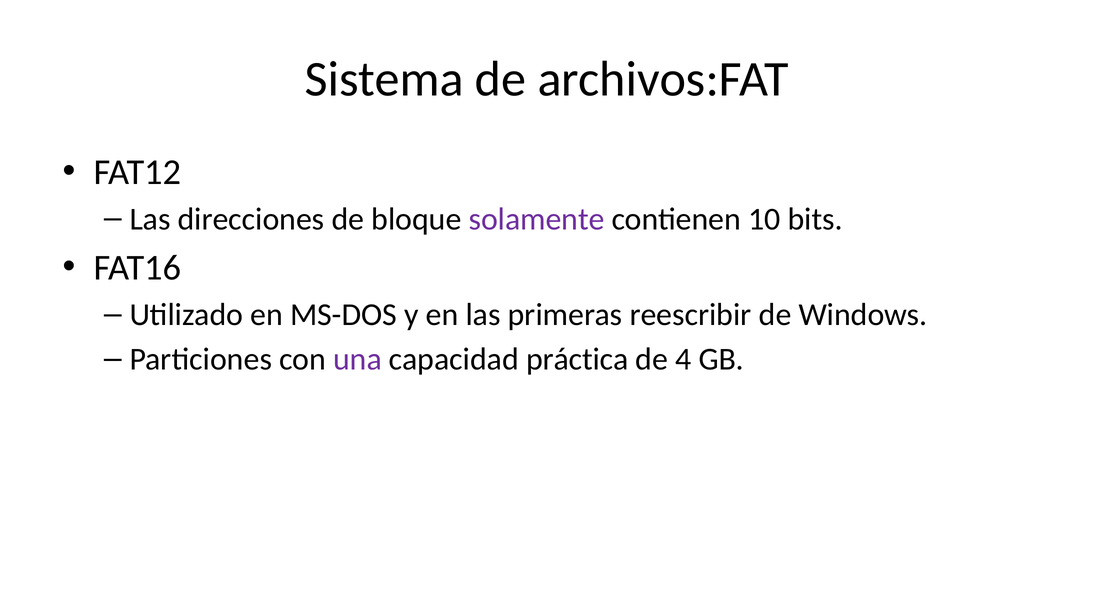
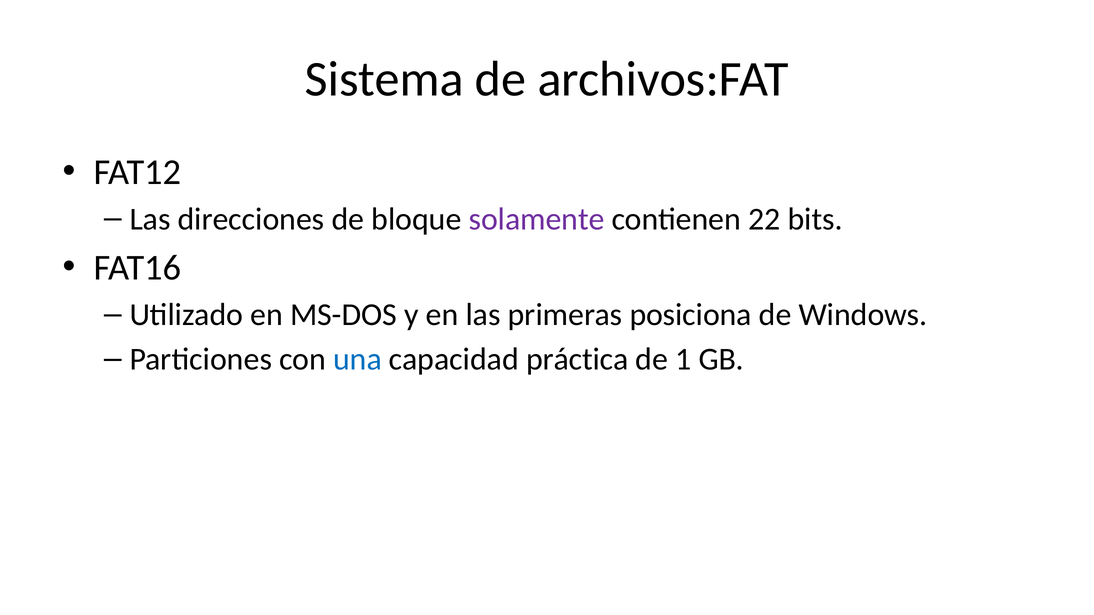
10: 10 -> 22
reescribir: reescribir -> posiciona
una colour: purple -> blue
4: 4 -> 1
